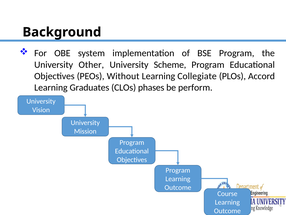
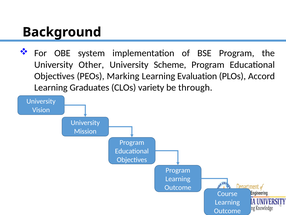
Without: Without -> Marking
Collegiate: Collegiate -> Evaluation
phases: phases -> variety
perform: perform -> through
